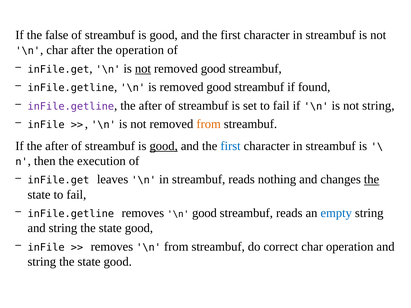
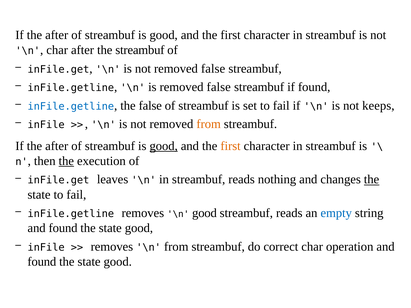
false at (57, 35): false -> after
the operation: operation -> streambuf
not at (143, 69) underline: present -> none
good at (213, 69): good -> false
is removed good: good -> false
inFile.getline at (71, 106) colour: purple -> blue
after at (150, 106): after -> false
not string: string -> keeps
first at (231, 146) colour: blue -> orange
the at (66, 161) underline: none -> present
string at (63, 228): string -> found
string at (42, 262): string -> found
